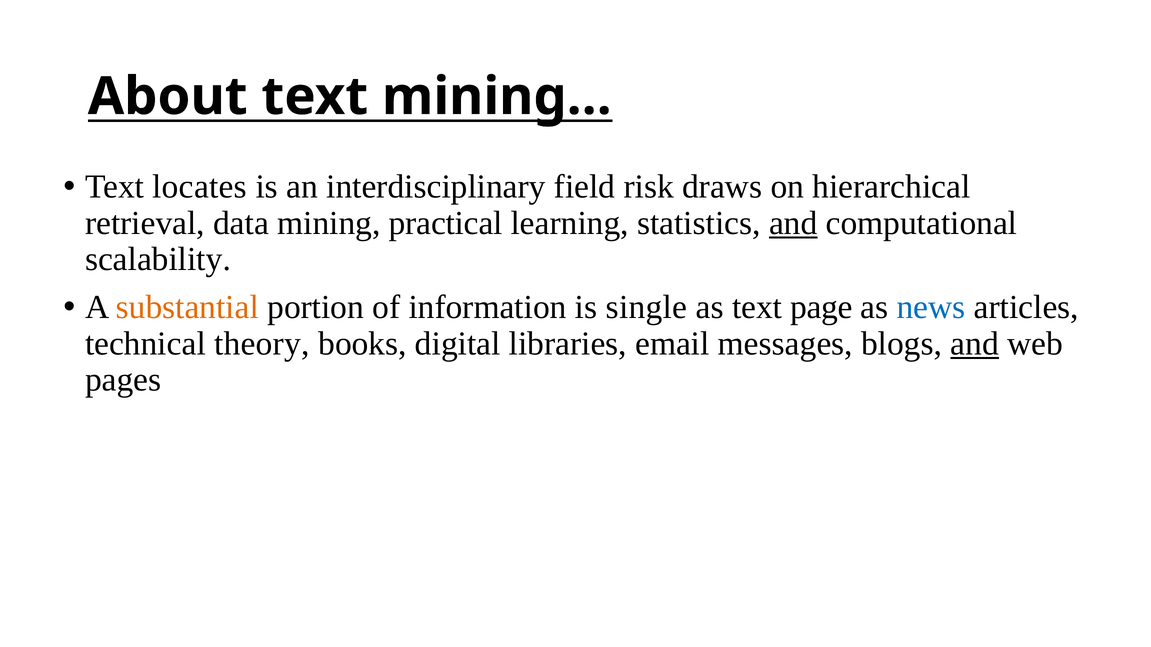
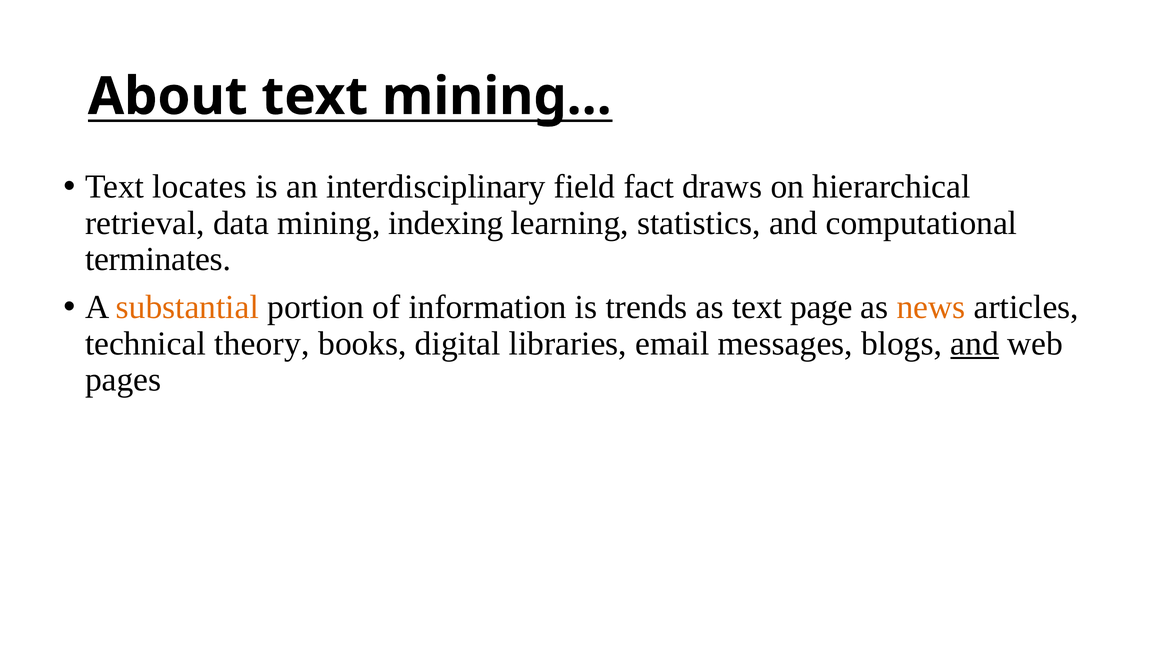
risk: risk -> fact
practical: practical -> indexing
and at (793, 223) underline: present -> none
scalability: scalability -> terminates
single: single -> trends
news colour: blue -> orange
